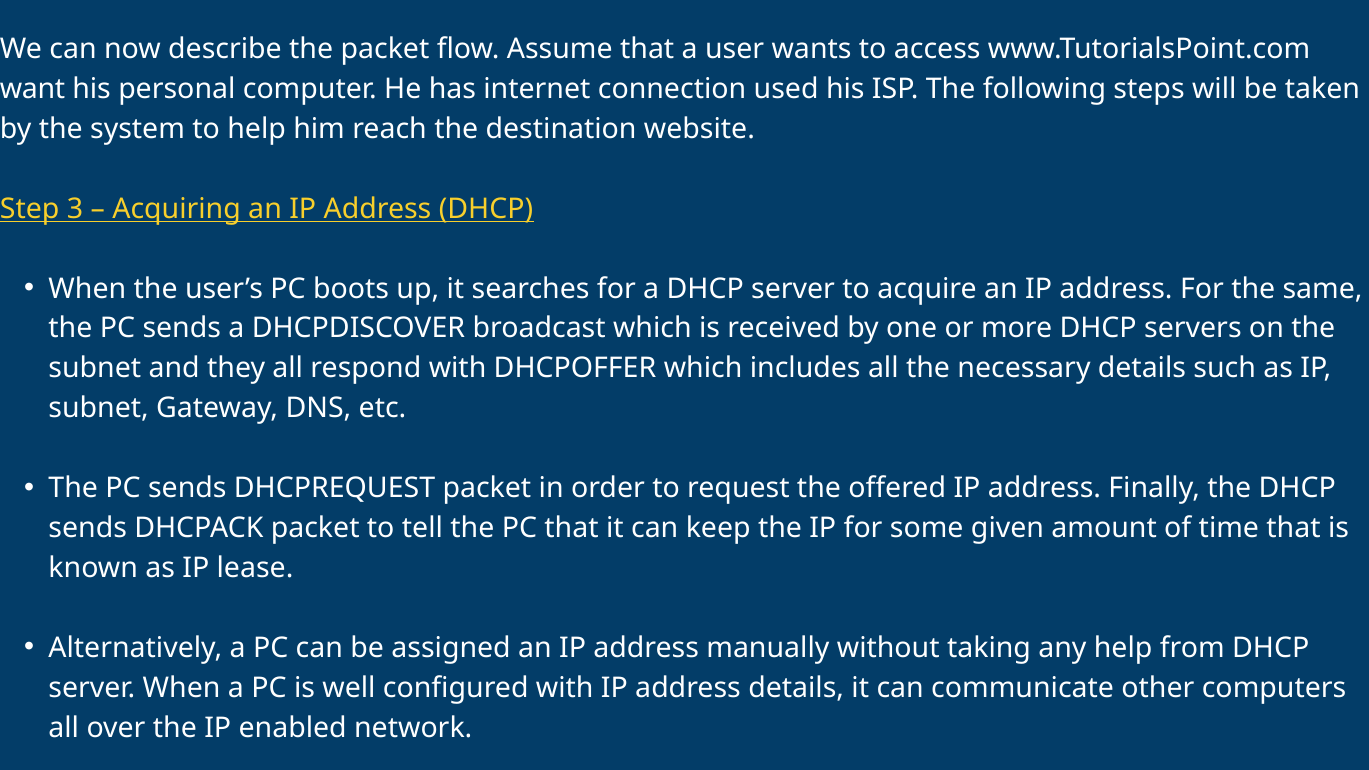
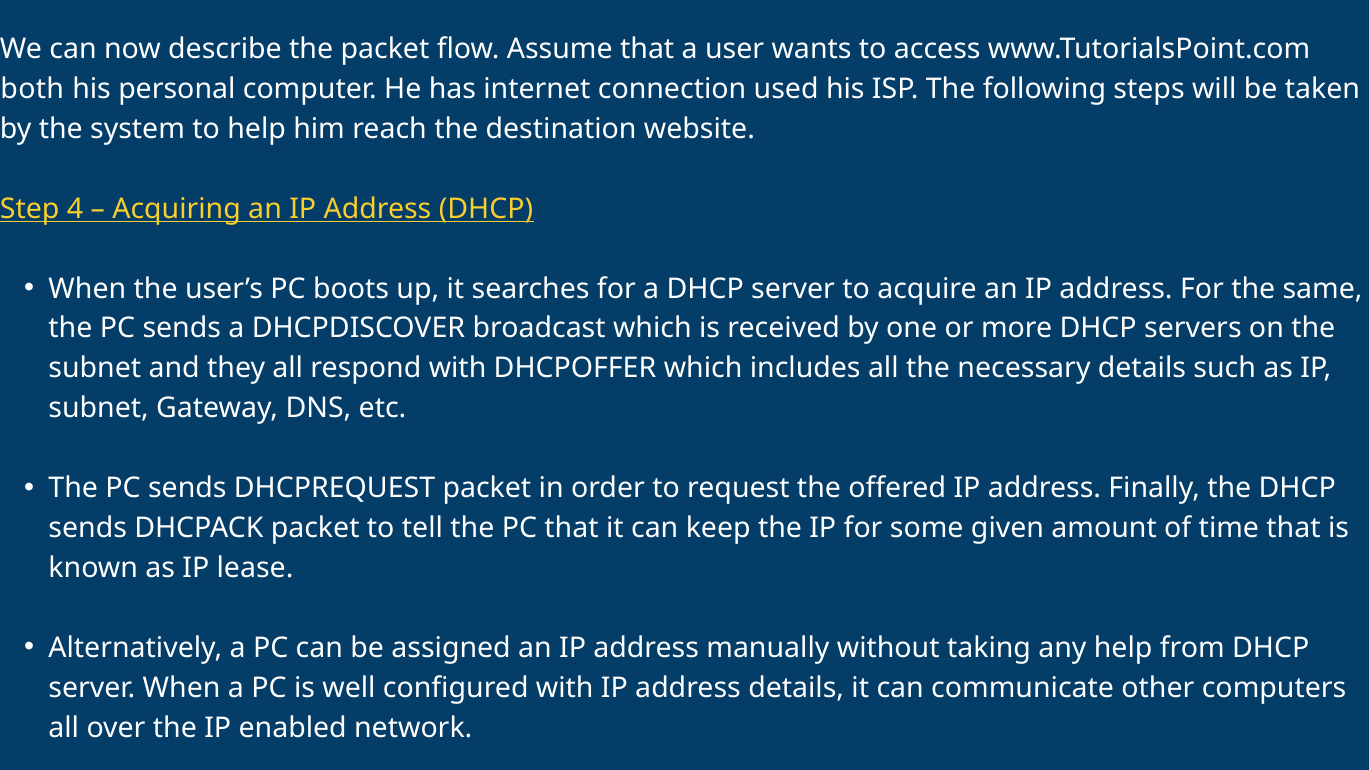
want: want -> both
3: 3 -> 4
